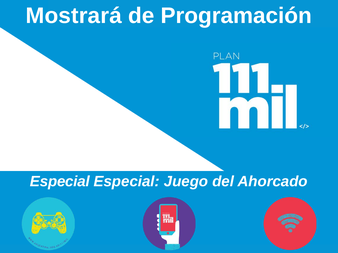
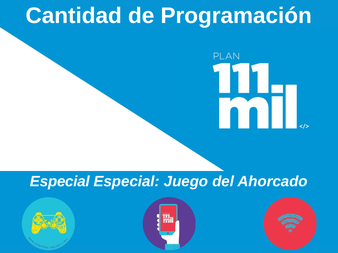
Mostrará: Mostrará -> Cantidad
